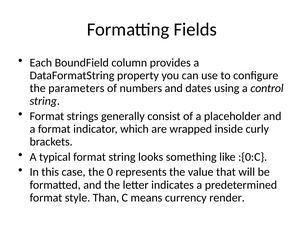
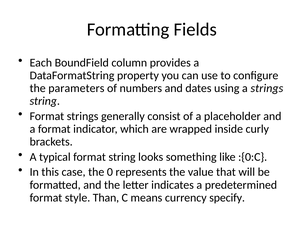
a control: control -> strings
render: render -> specify
